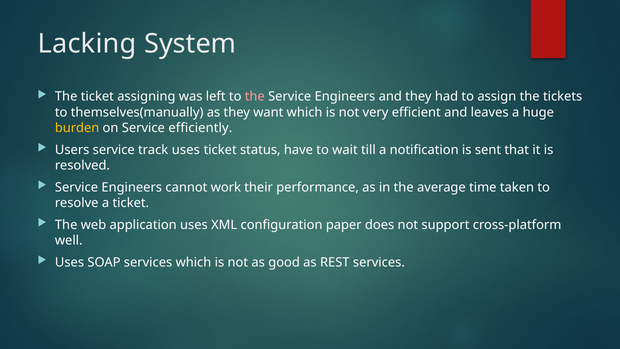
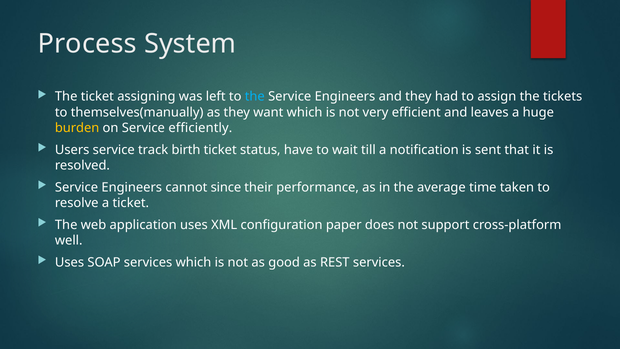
Lacking: Lacking -> Process
the at (255, 97) colour: pink -> light blue
track uses: uses -> birth
work: work -> since
